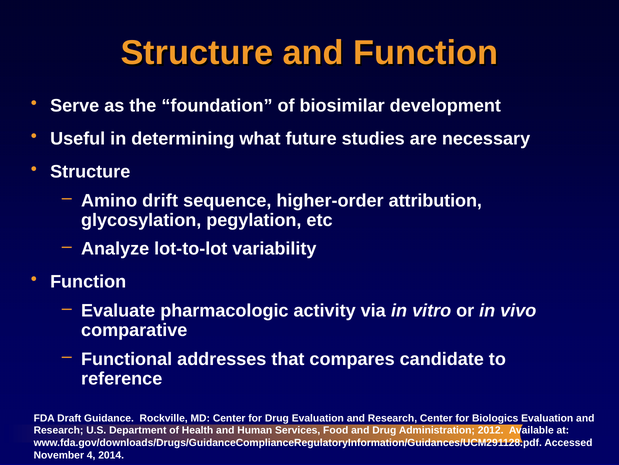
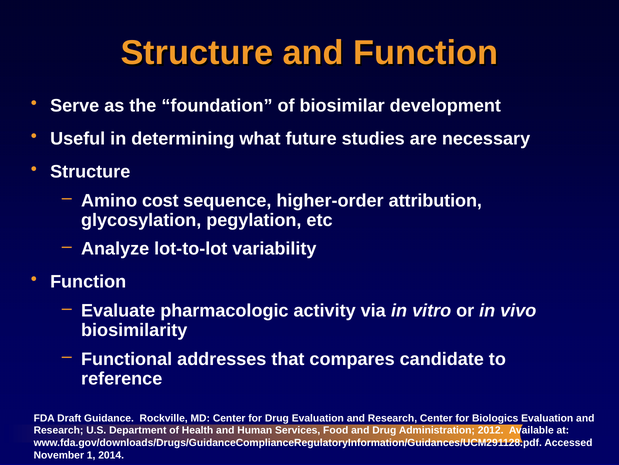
drift: drift -> cost
comparative: comparative -> biosimilarity
4: 4 -> 1
